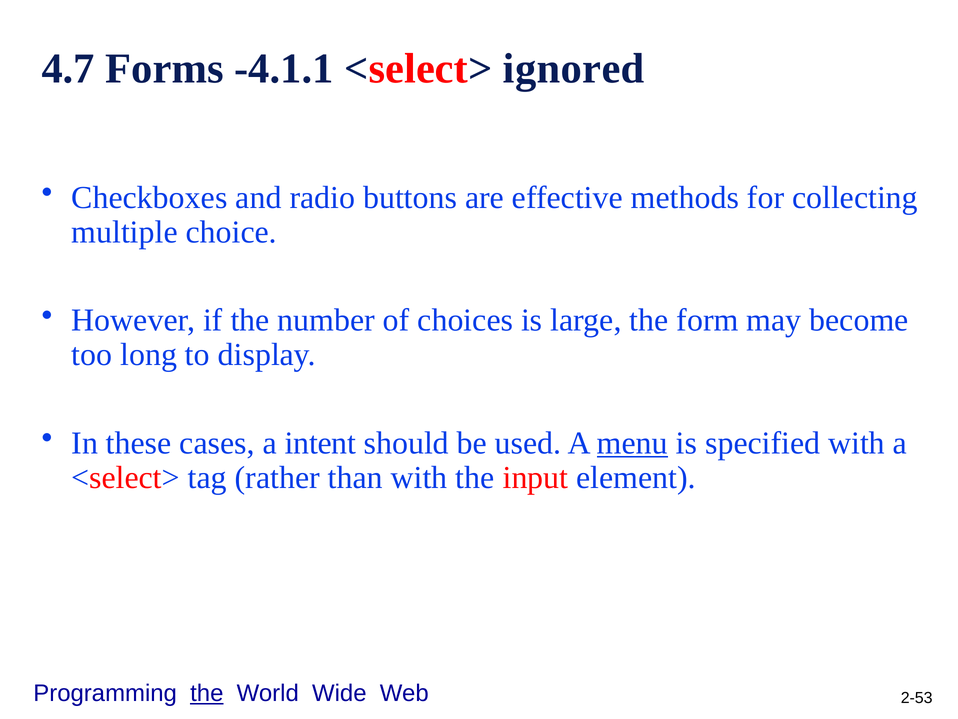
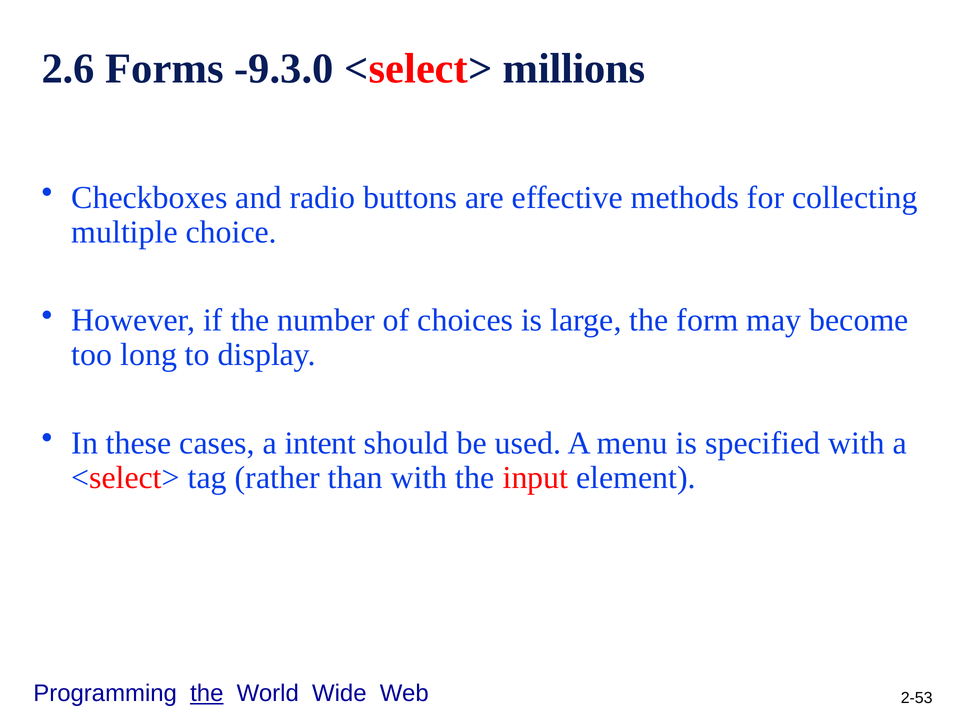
4.7: 4.7 -> 2.6
-4.1.1: -4.1.1 -> -9.3.0
ignored: ignored -> millions
menu underline: present -> none
